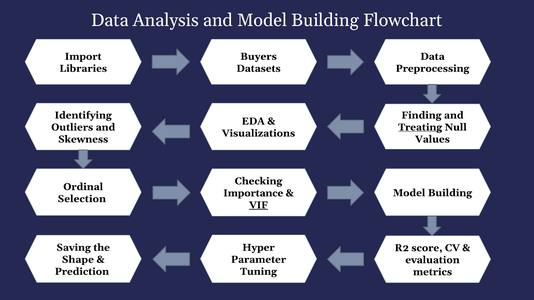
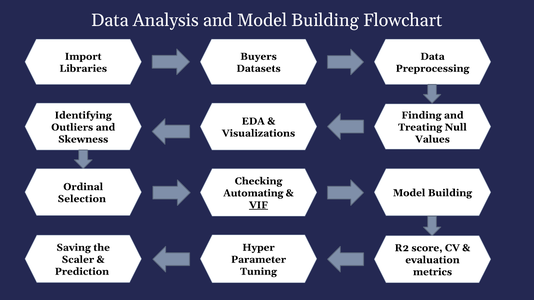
Treating underline: present -> none
Importance: Importance -> Automating
Shape: Shape -> Scaler
